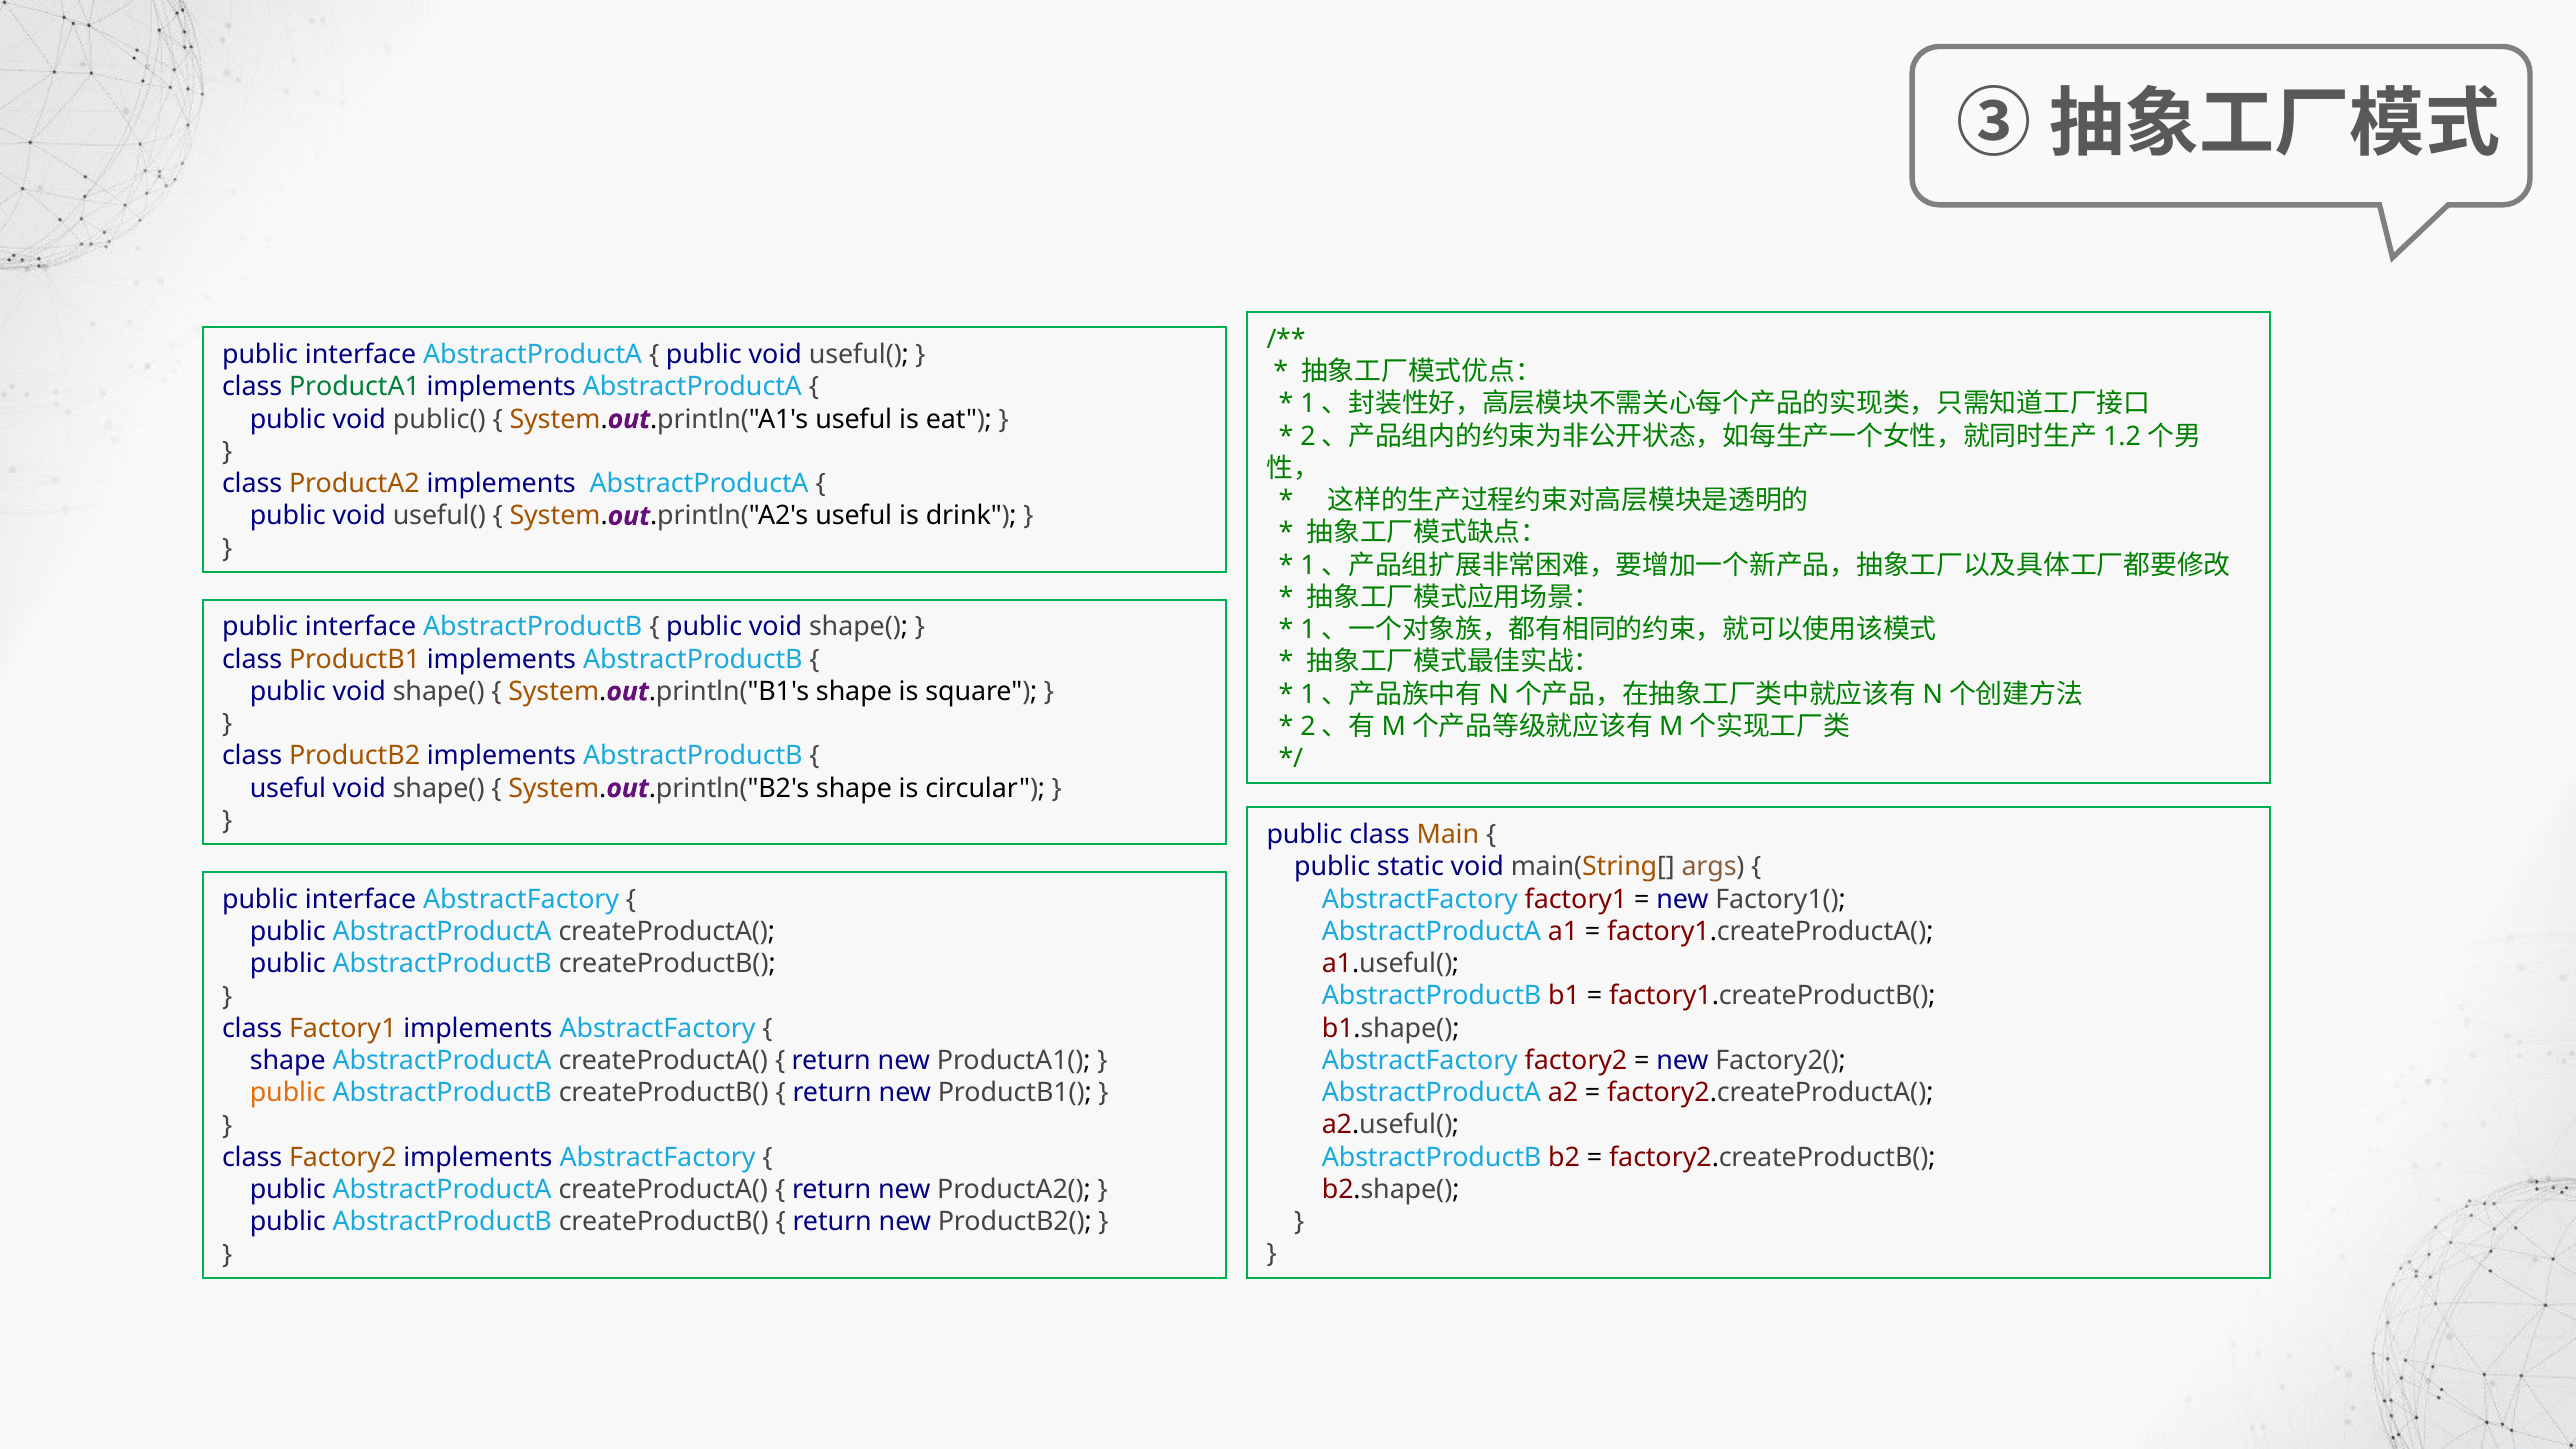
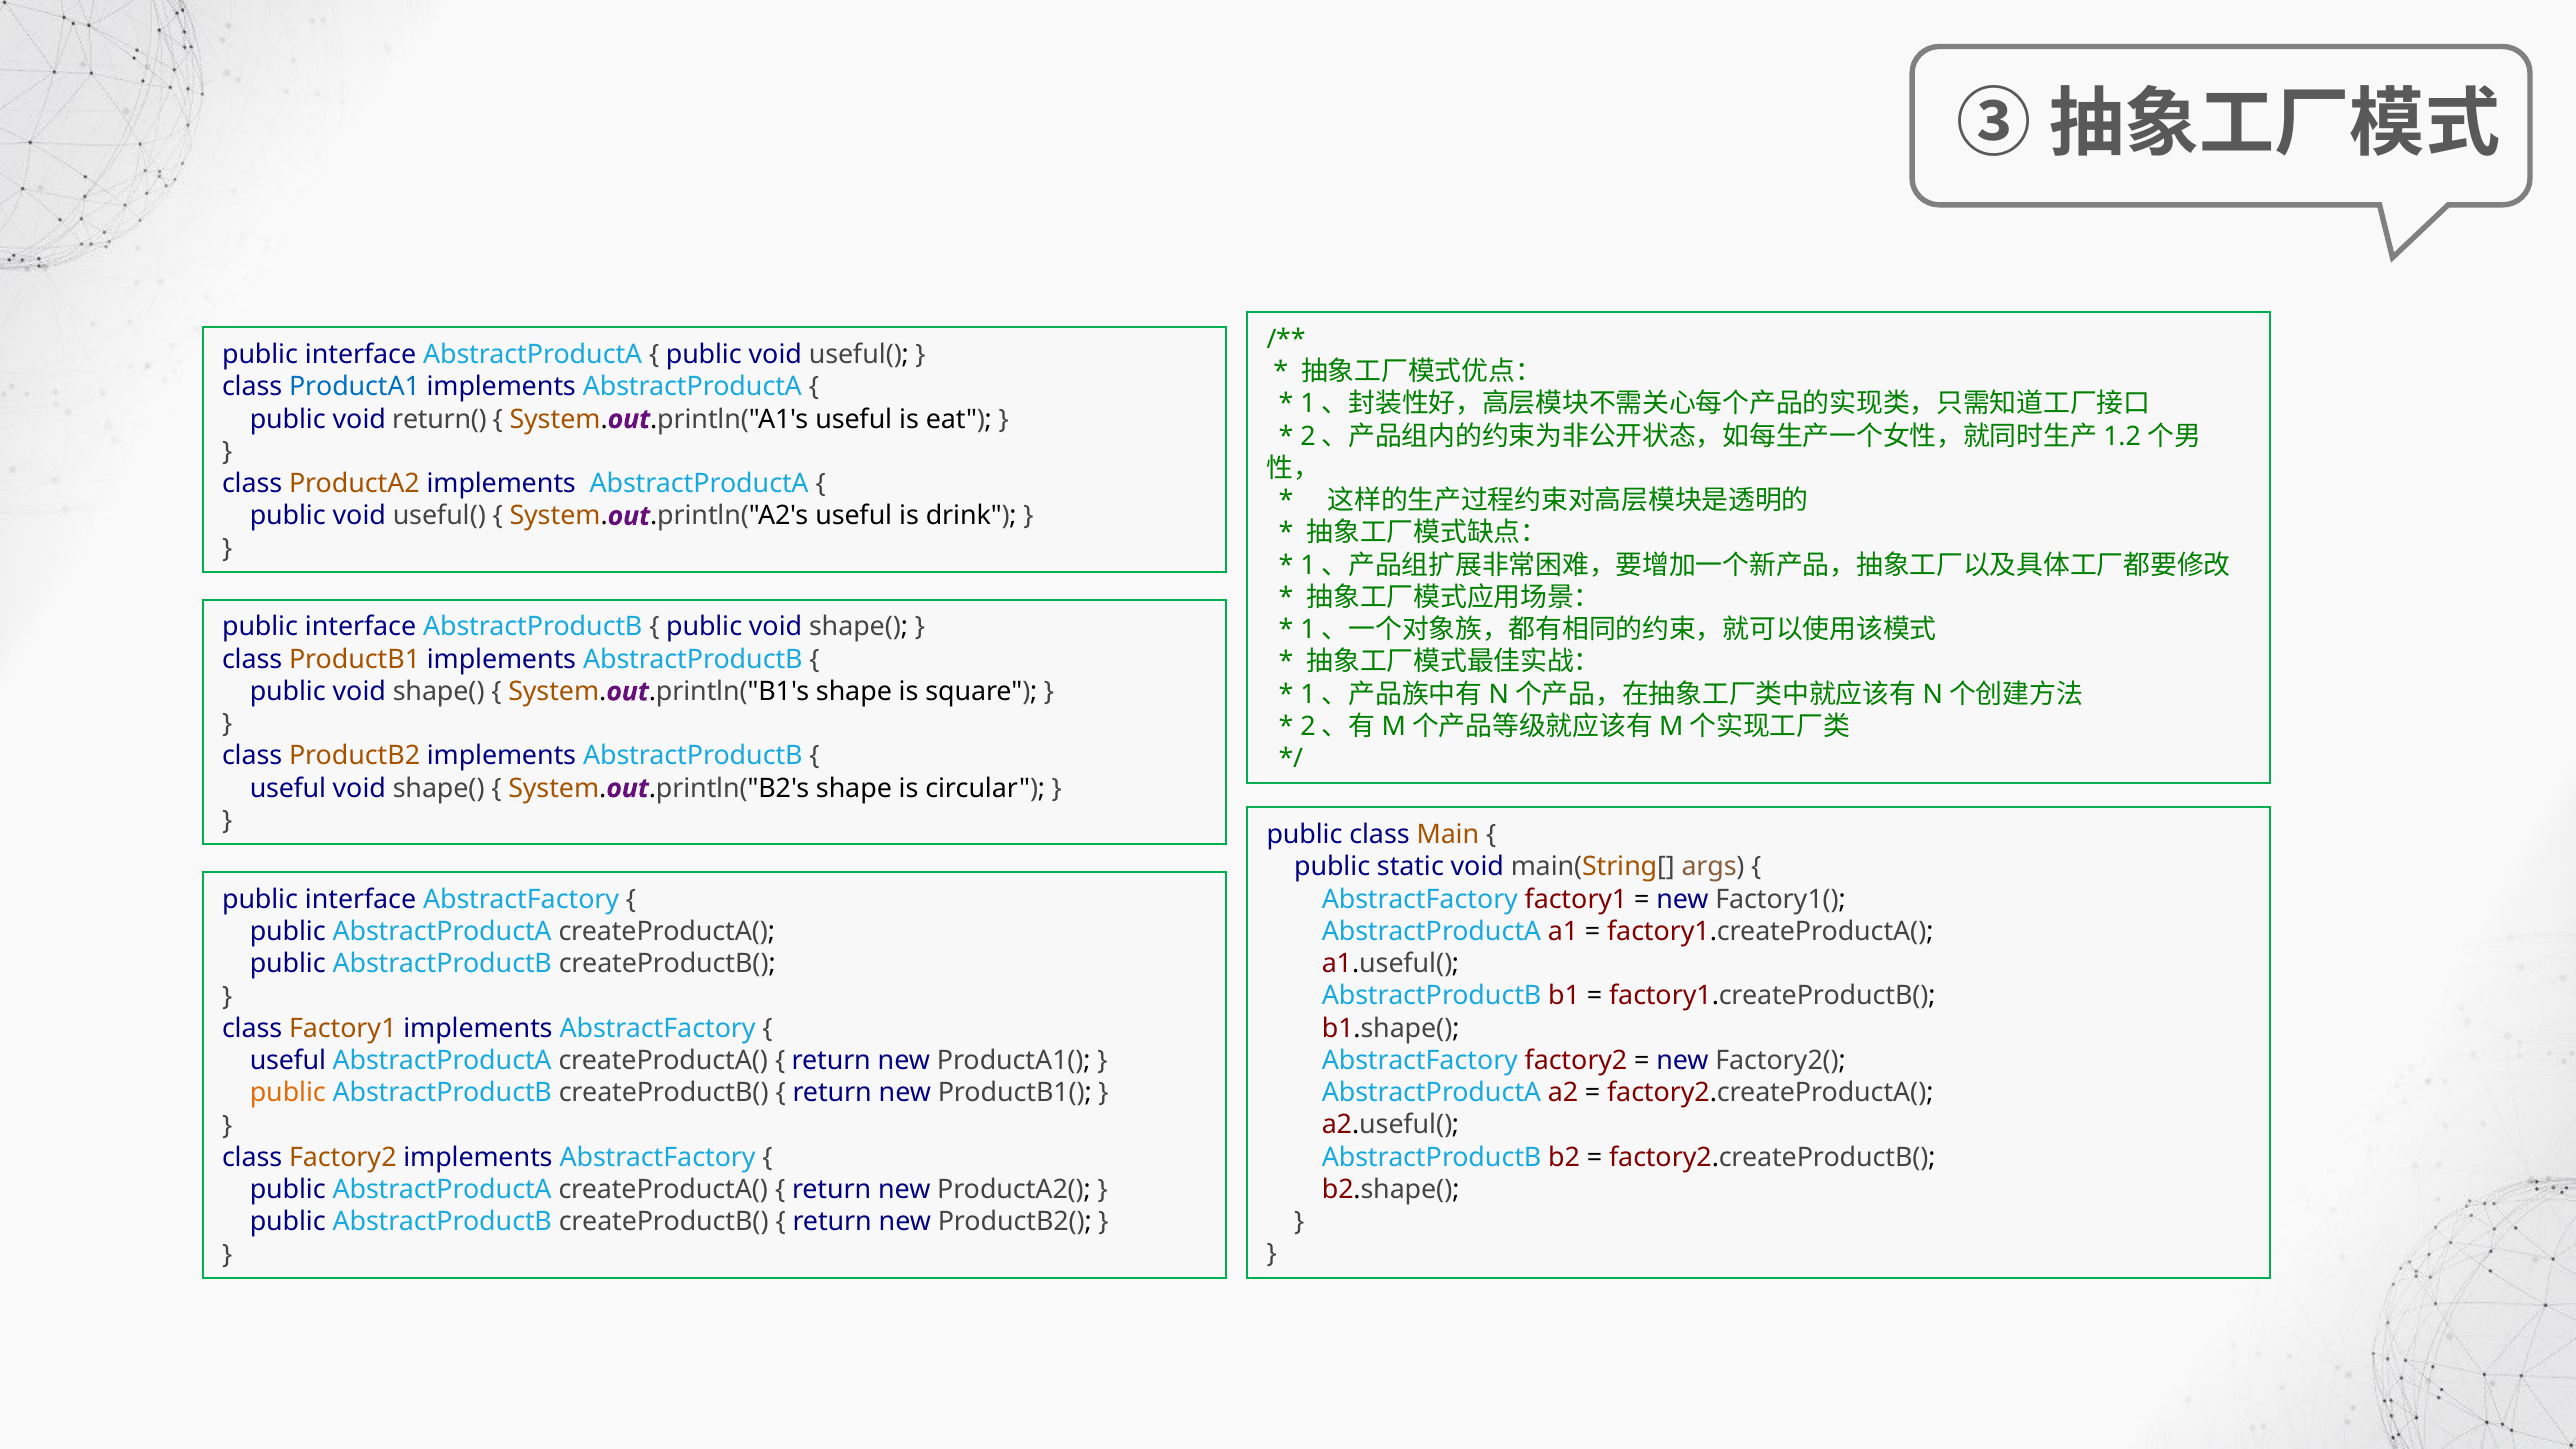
ProductA1 colour: green -> blue
public(: public( -> return(
shape at (288, 1061): shape -> useful
